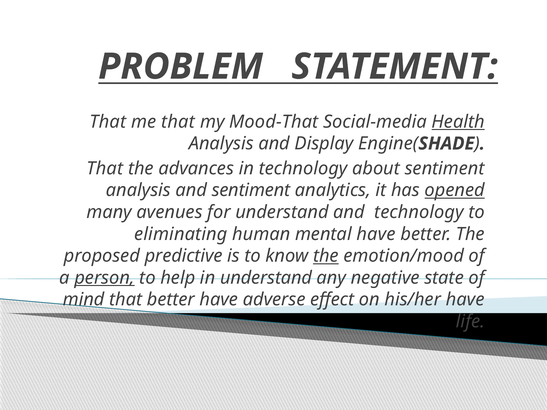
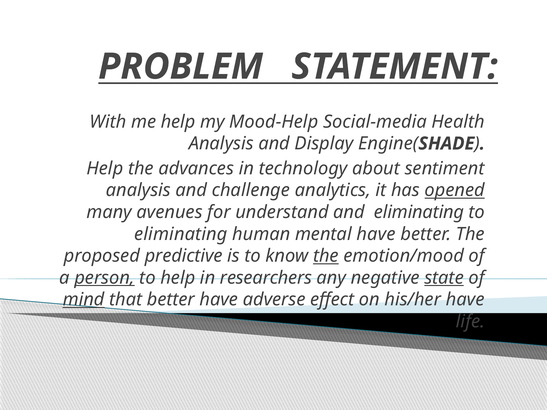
That at (108, 122): That -> With
me that: that -> help
Mood-That: Mood-That -> Mood-Help
Health underline: present -> none
That at (105, 169): That -> Help
and sentiment: sentiment -> challenge
and technology: technology -> eliminating
in understand: understand -> researchers
state underline: none -> present
mind underline: none -> present
